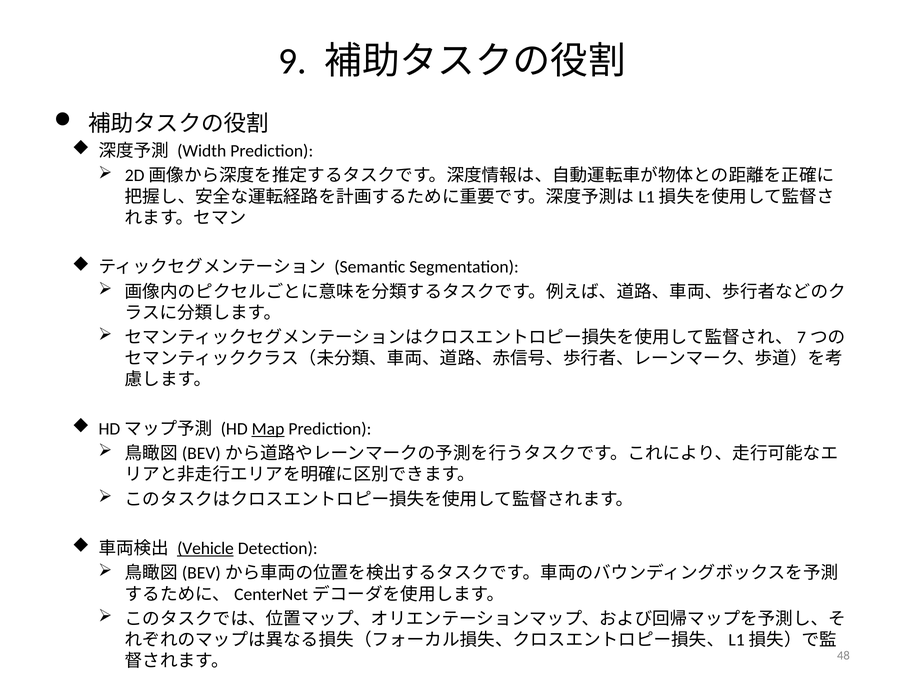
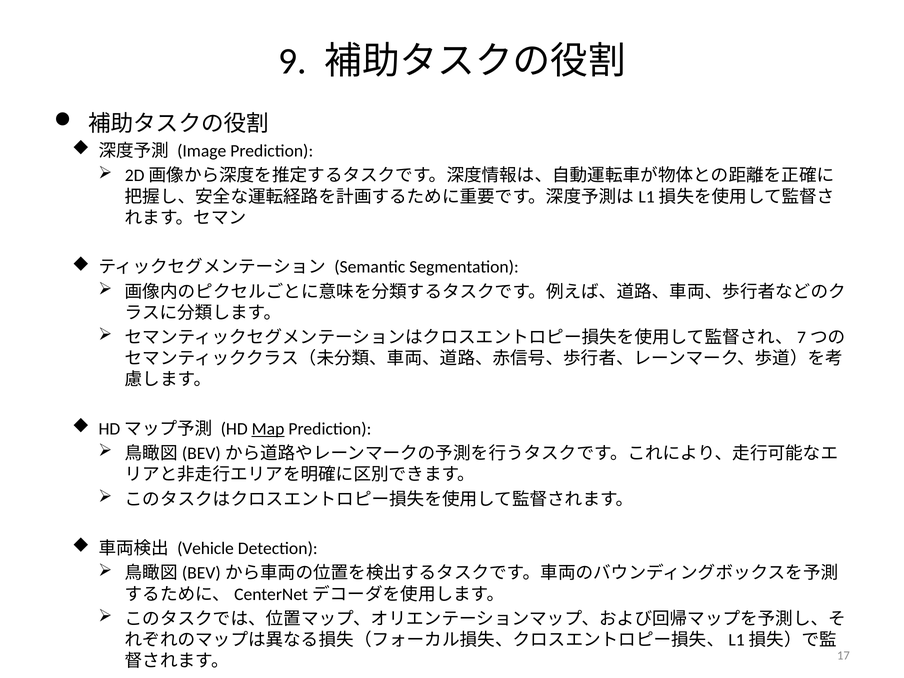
Width: Width -> Image
Vehicle underline: present -> none
48: 48 -> 17
